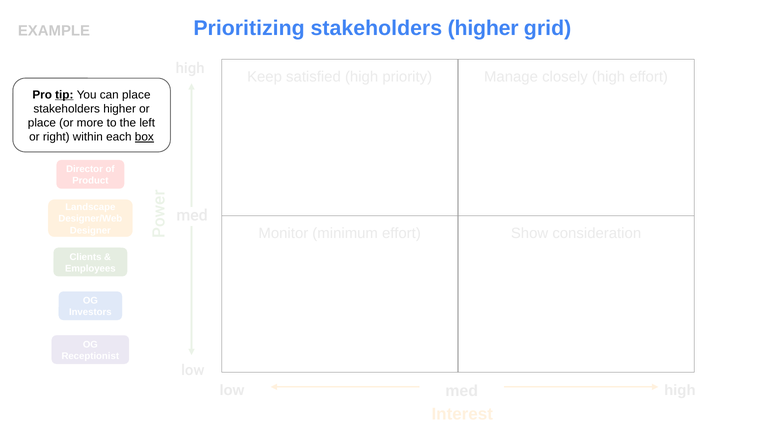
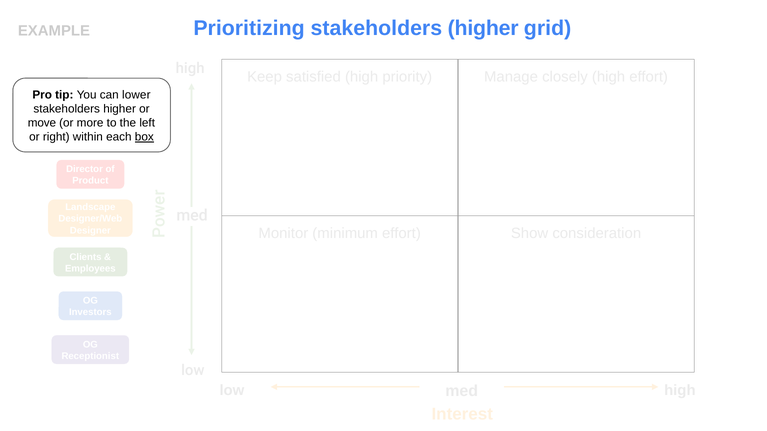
tip underline: present -> none
can place: place -> lower
place at (42, 123): place -> move
